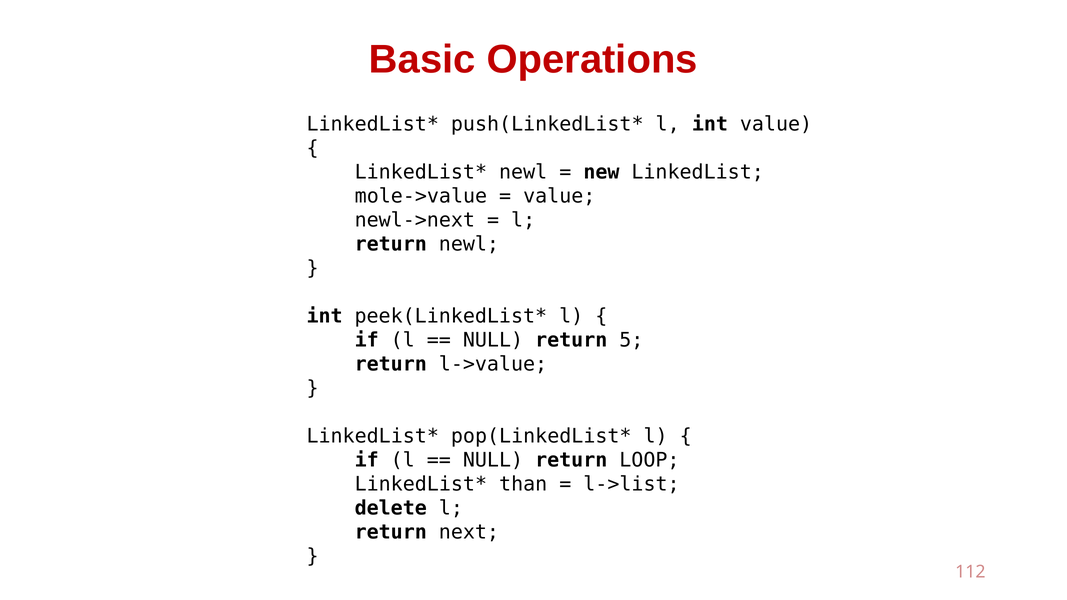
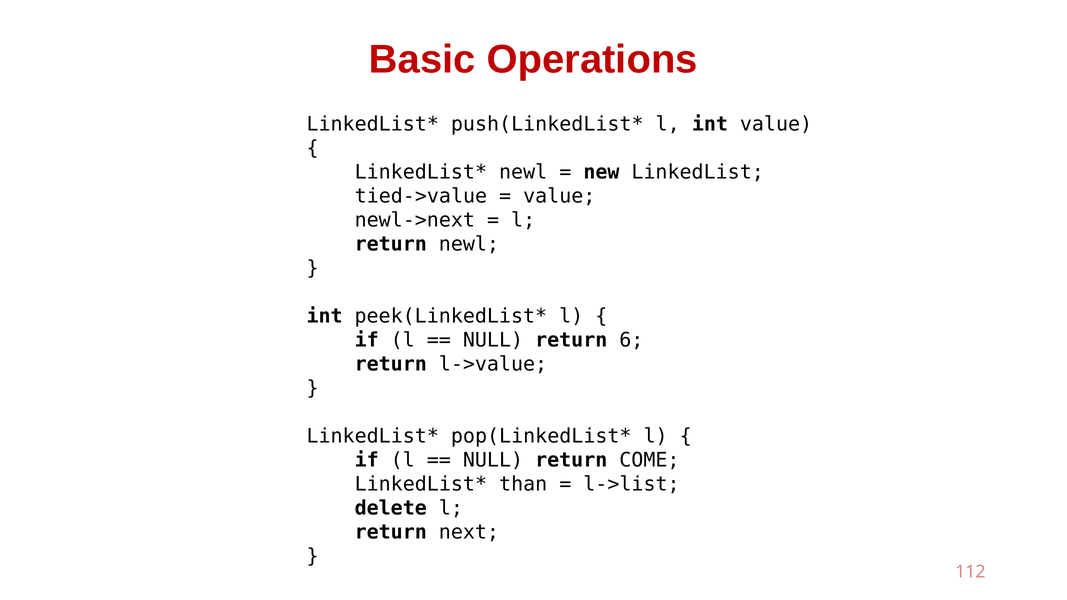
mole->value: mole->value -> tied->value
5: 5 -> 6
LOOP: LOOP -> COME
